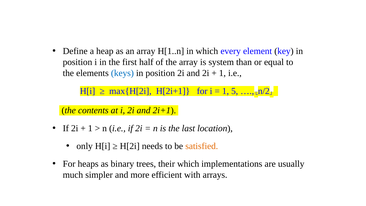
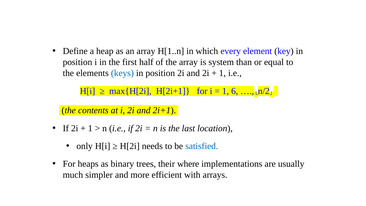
5: 5 -> 6
satisfied colour: orange -> blue
their which: which -> where
